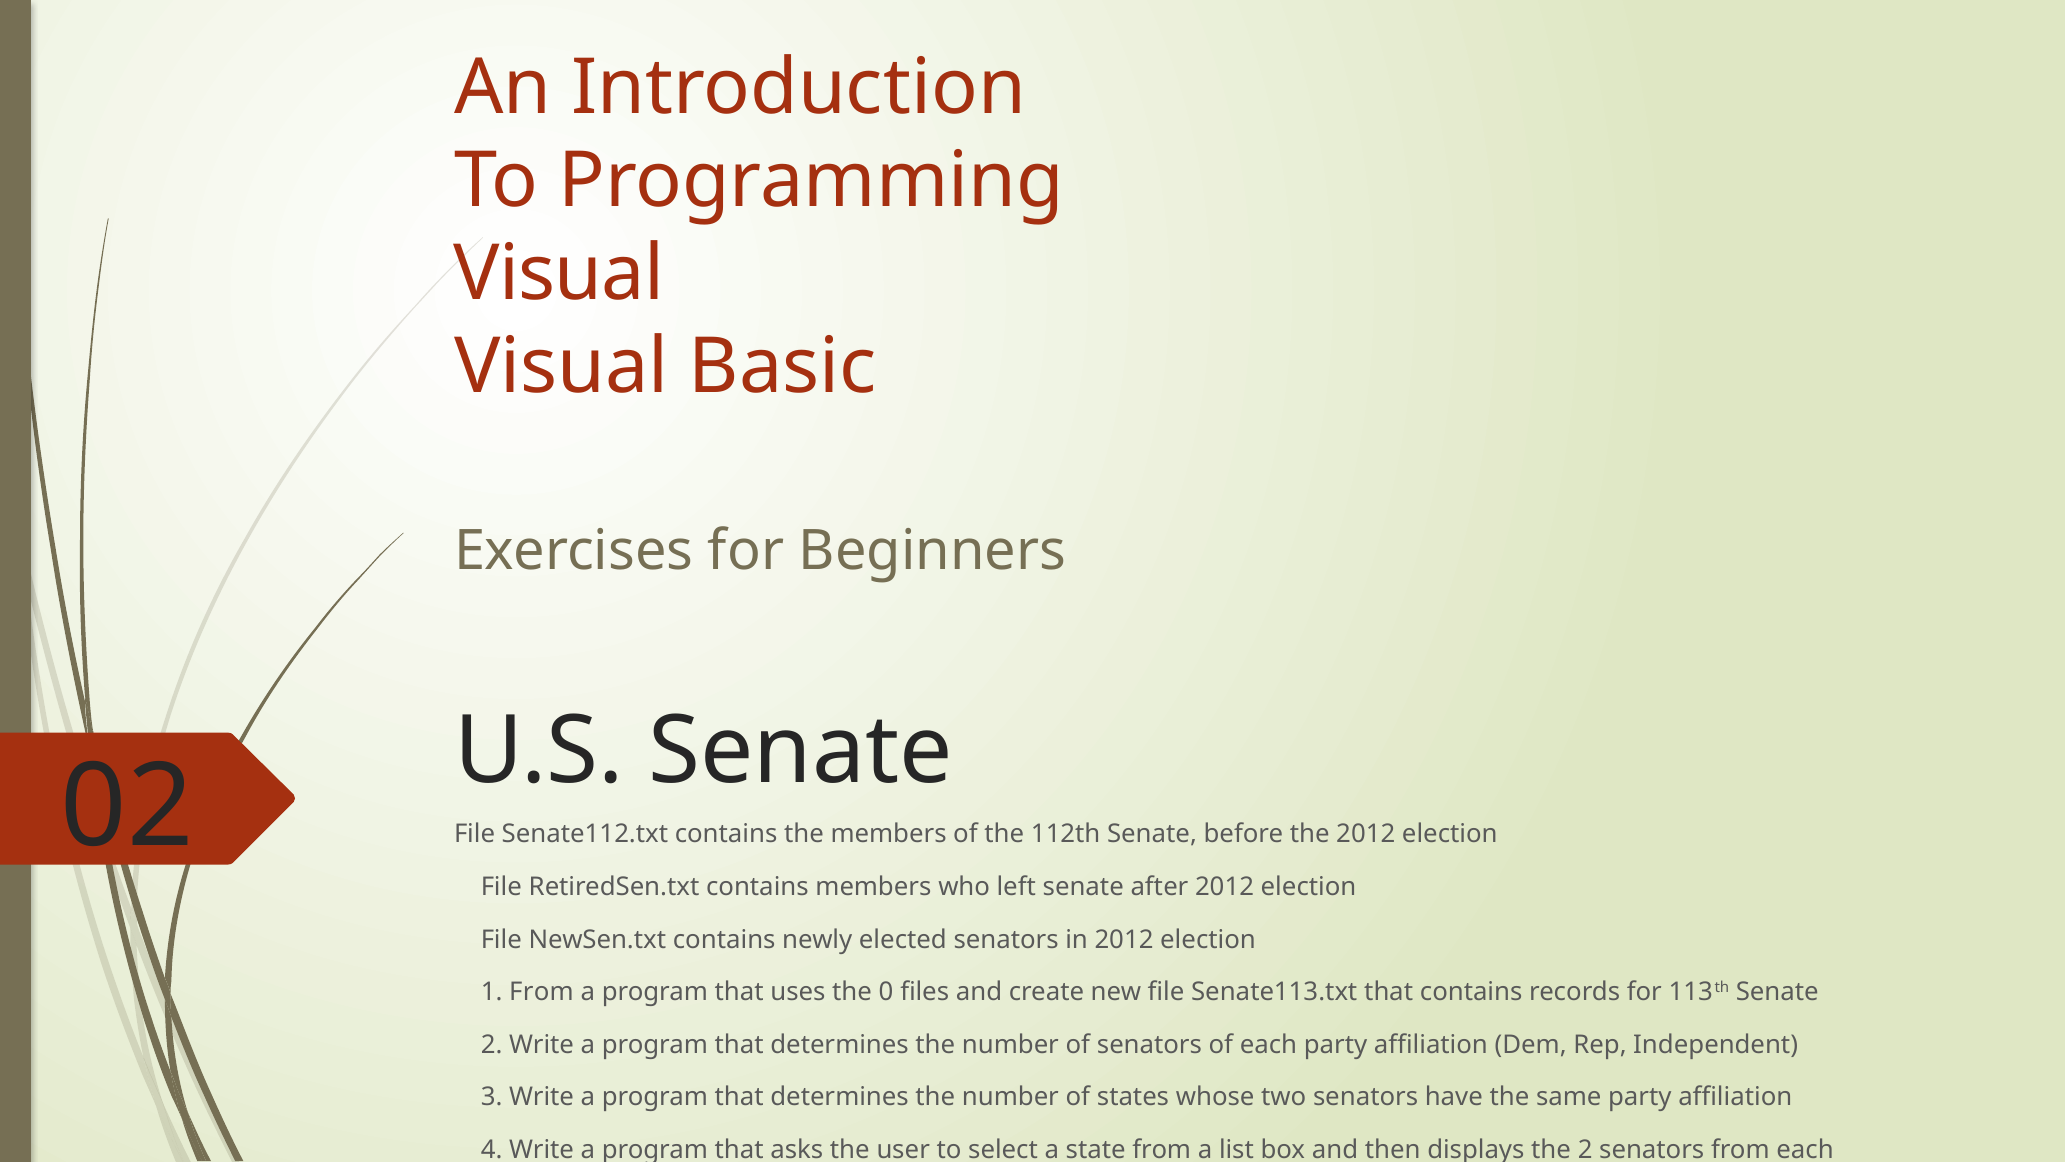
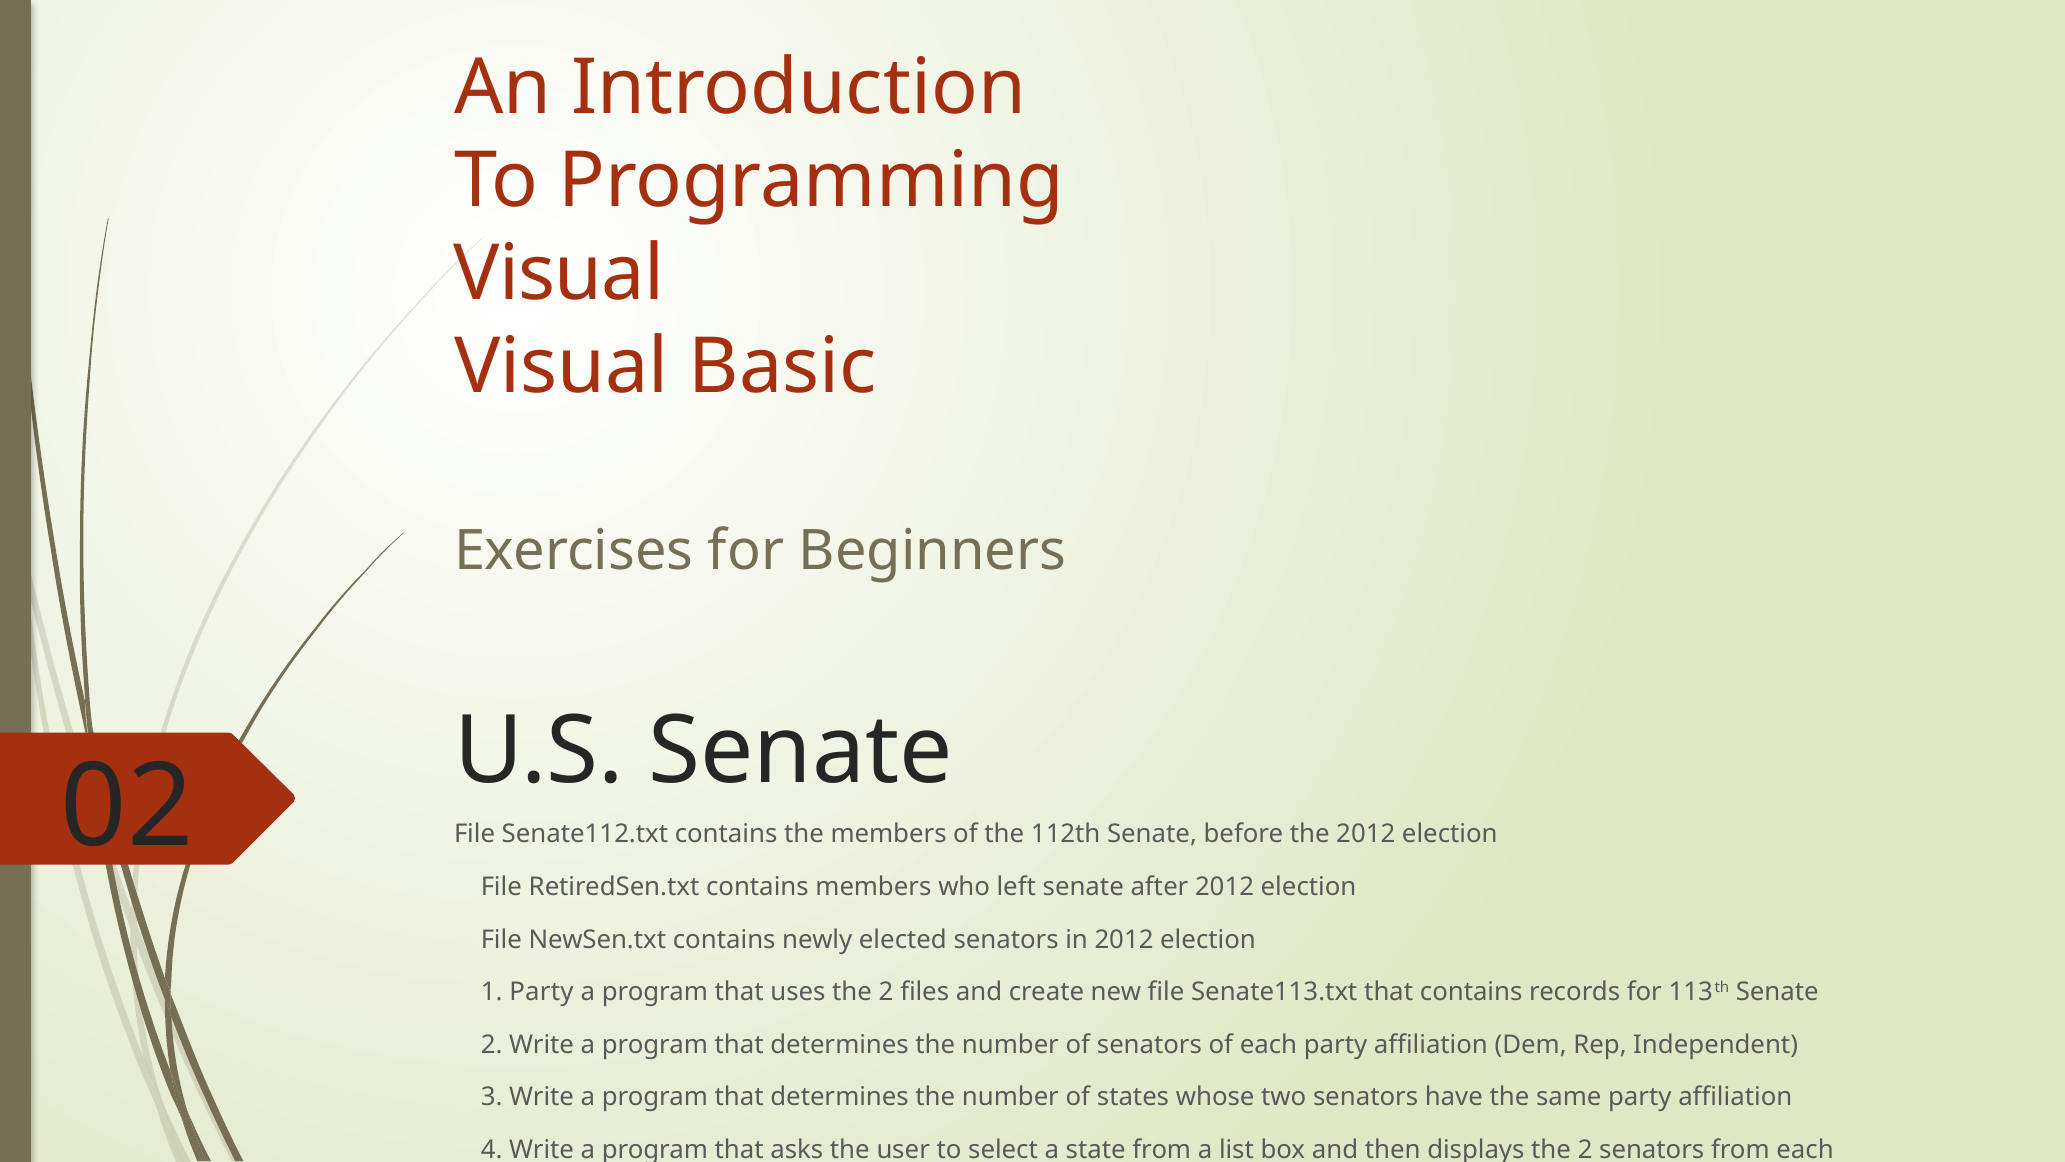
1 From: From -> Party
uses the 0: 0 -> 2
